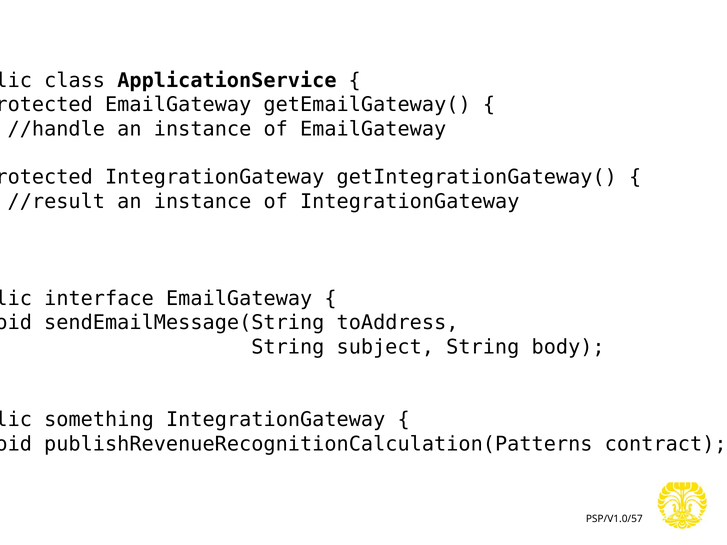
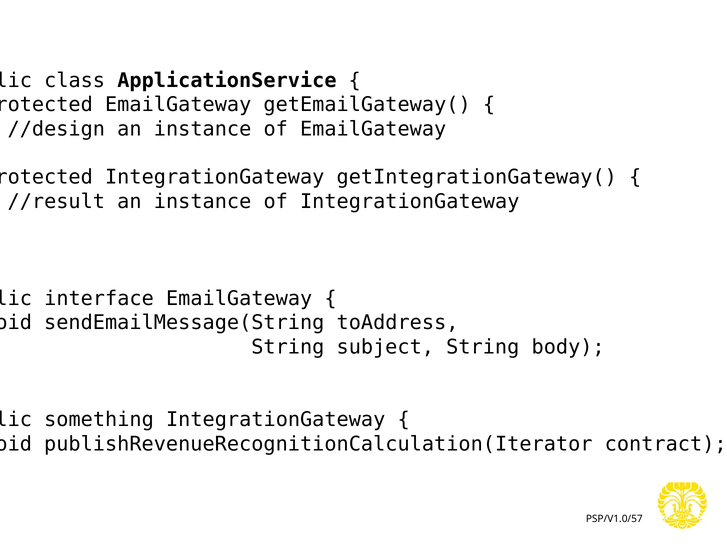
//handle: //handle -> //design
publishRevenueRecognitionCalculation(Patterns: publishRevenueRecognitionCalculation(Patterns -> publishRevenueRecognitionCalculation(Iterator
